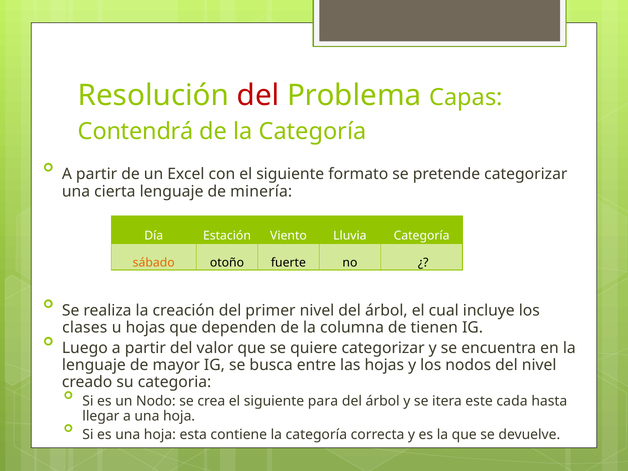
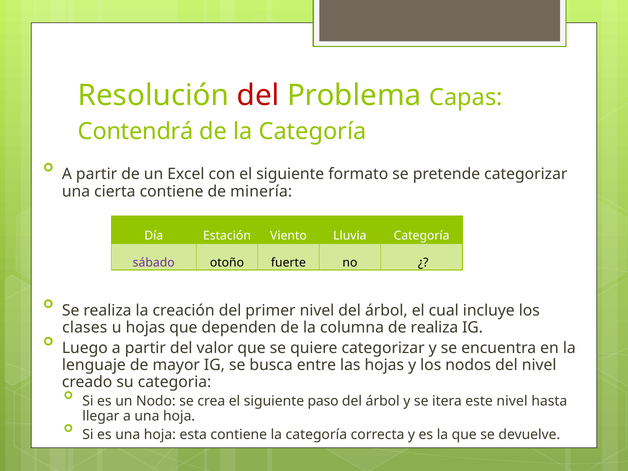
cierta lenguaje: lenguaje -> contiene
sábado colour: orange -> purple
de tienen: tienen -> realiza
para: para -> paso
este cada: cada -> nivel
